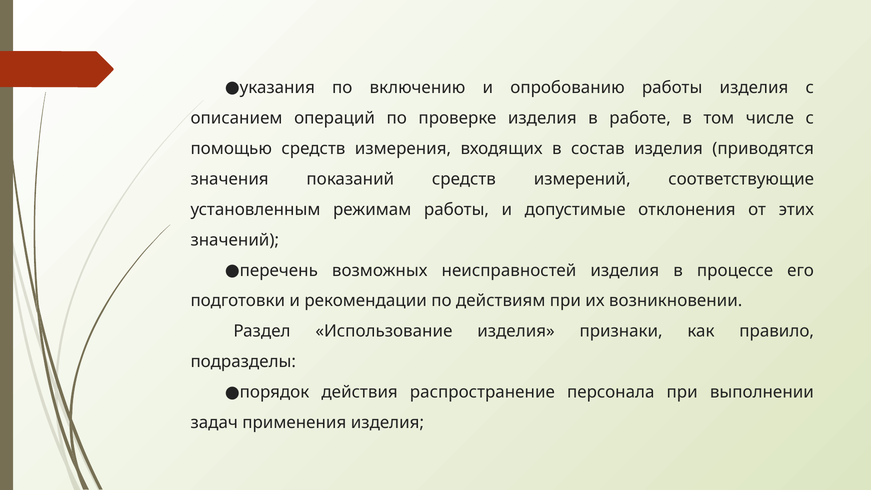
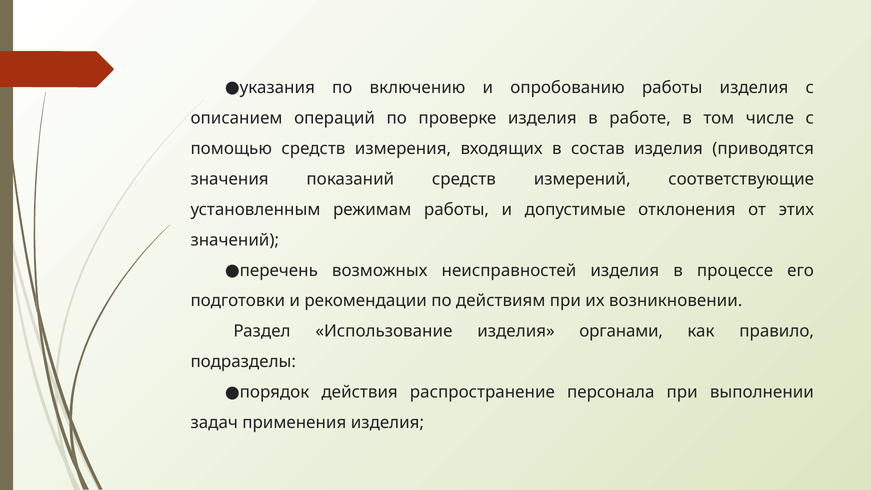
признаки: признаки -> органами
